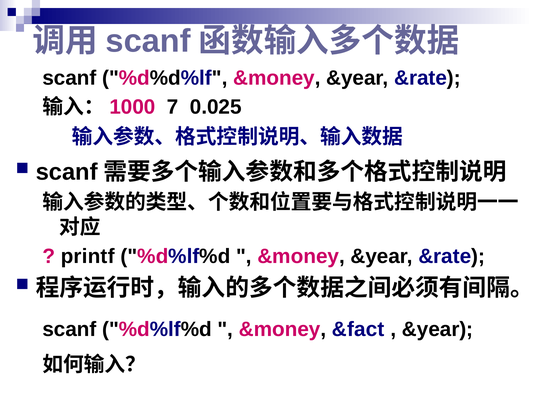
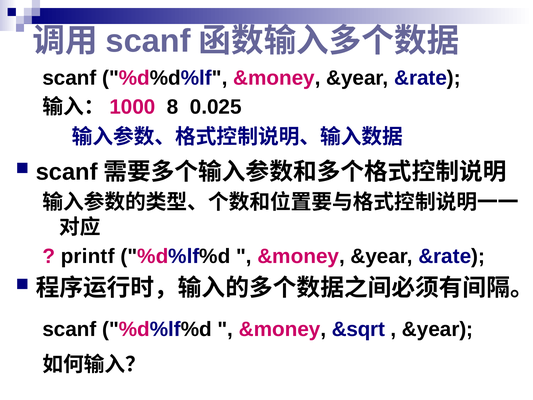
7: 7 -> 8
&fact: &fact -> &sqrt
